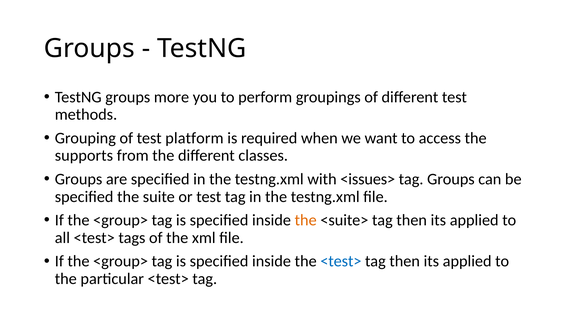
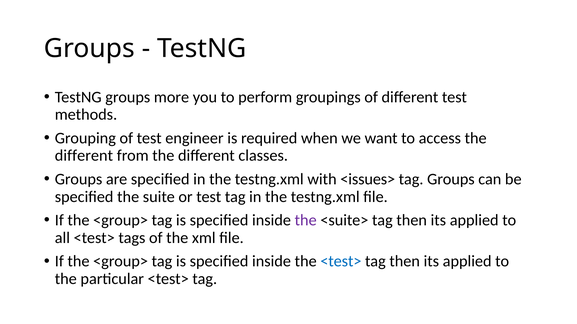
platform: platform -> engineer
supports at (84, 156): supports -> different
the at (306, 221) colour: orange -> purple
